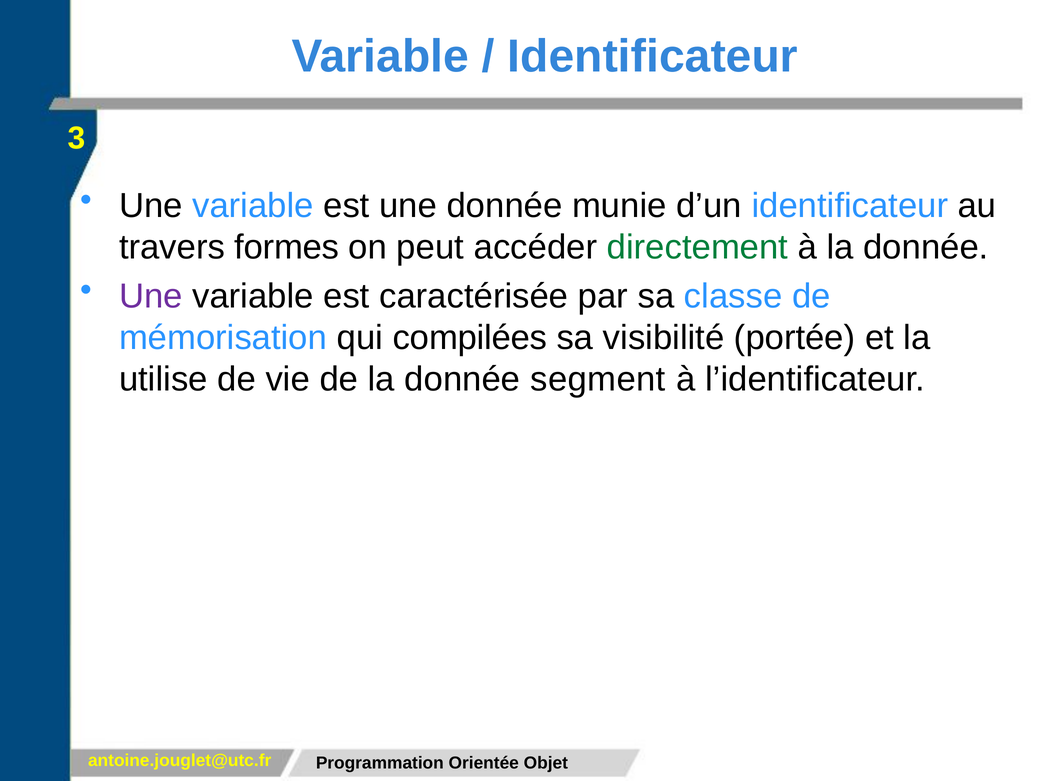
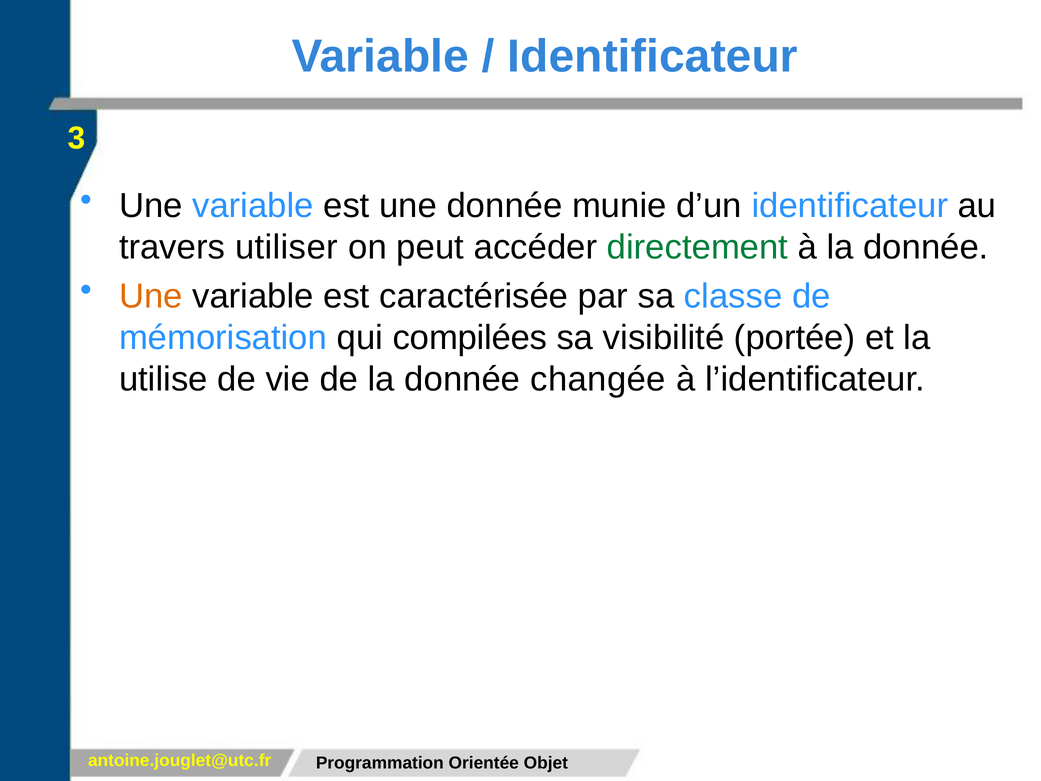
formes: formes -> utiliser
Une at (151, 296) colour: purple -> orange
segment: segment -> changée
